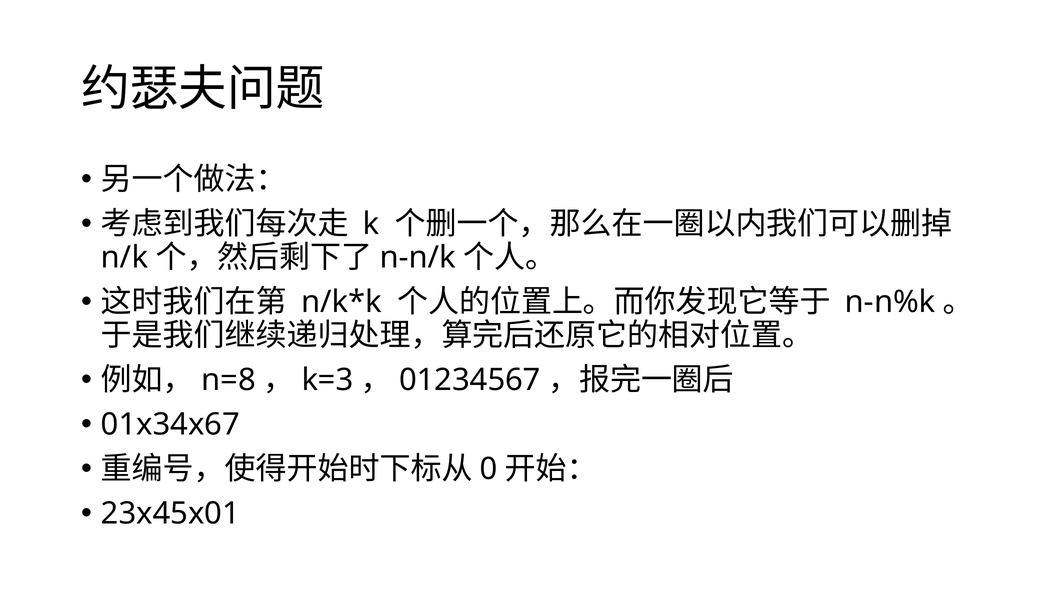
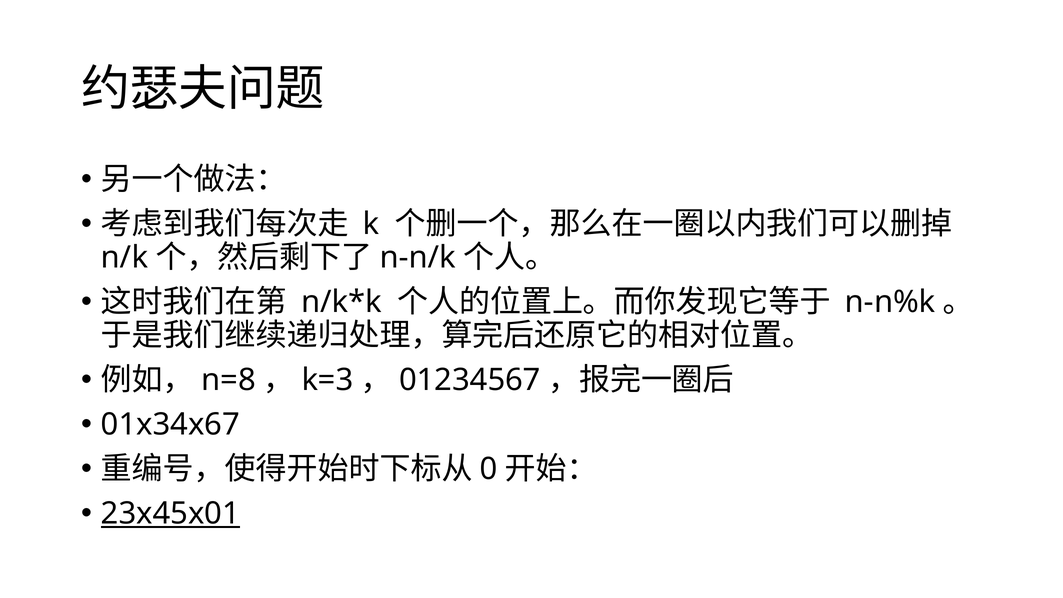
23x45x01 underline: none -> present
